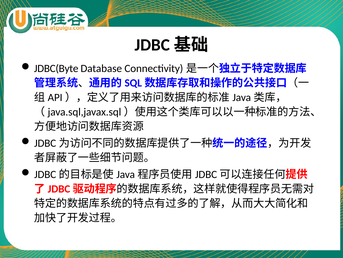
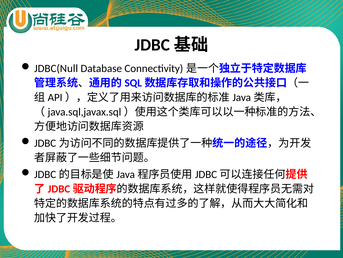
JDBC(Byte: JDBC(Byte -> JDBC(Null
